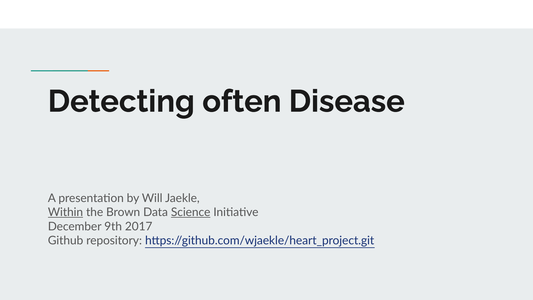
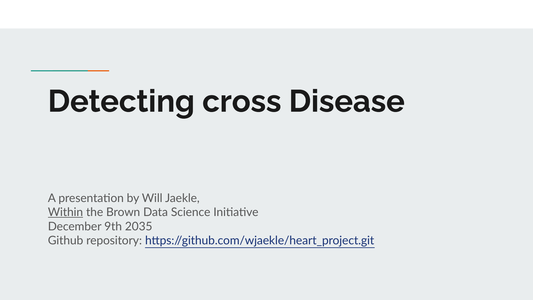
often: often -> cross
Science underline: present -> none
2017: 2017 -> 2035
